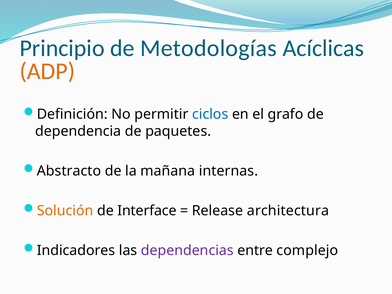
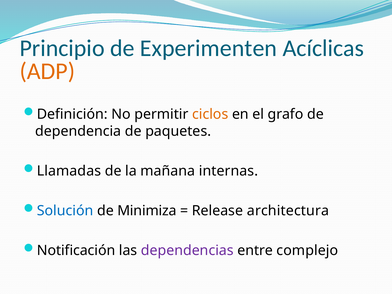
Metodologías: Metodologías -> Experimenten
ciclos colour: blue -> orange
Abstracto: Abstracto -> Llamadas
Solución colour: orange -> blue
Interface: Interface -> Minimiza
Indicadores: Indicadores -> Notificación
